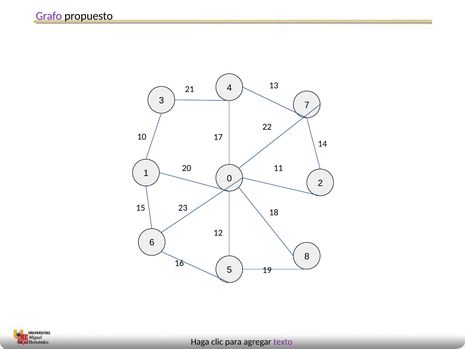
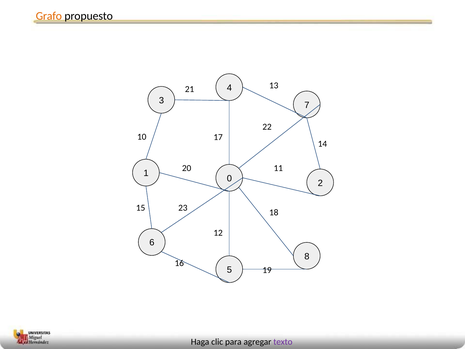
Grafo colour: purple -> orange
